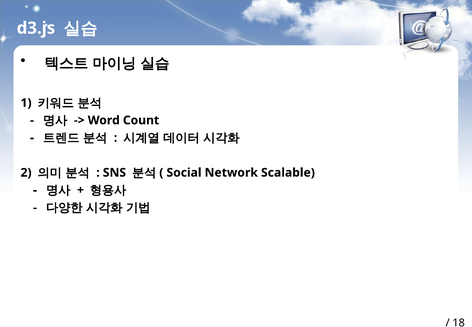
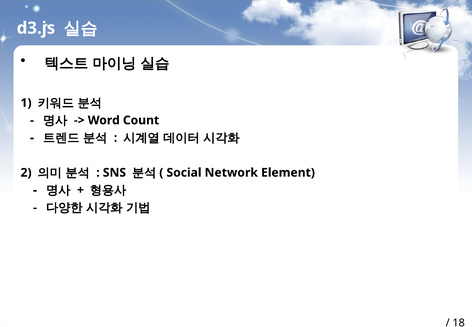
Scalable: Scalable -> Element
